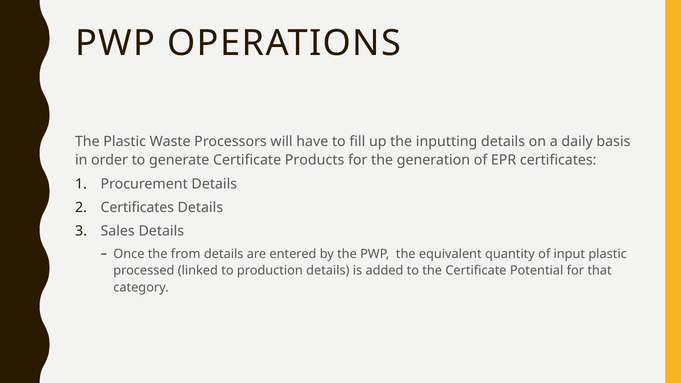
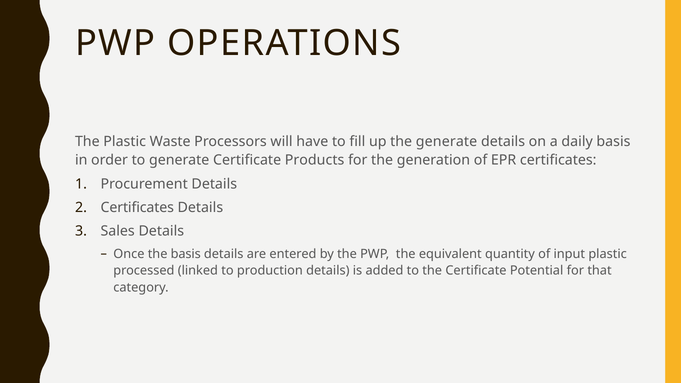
the inputting: inputting -> generate
the from: from -> basis
